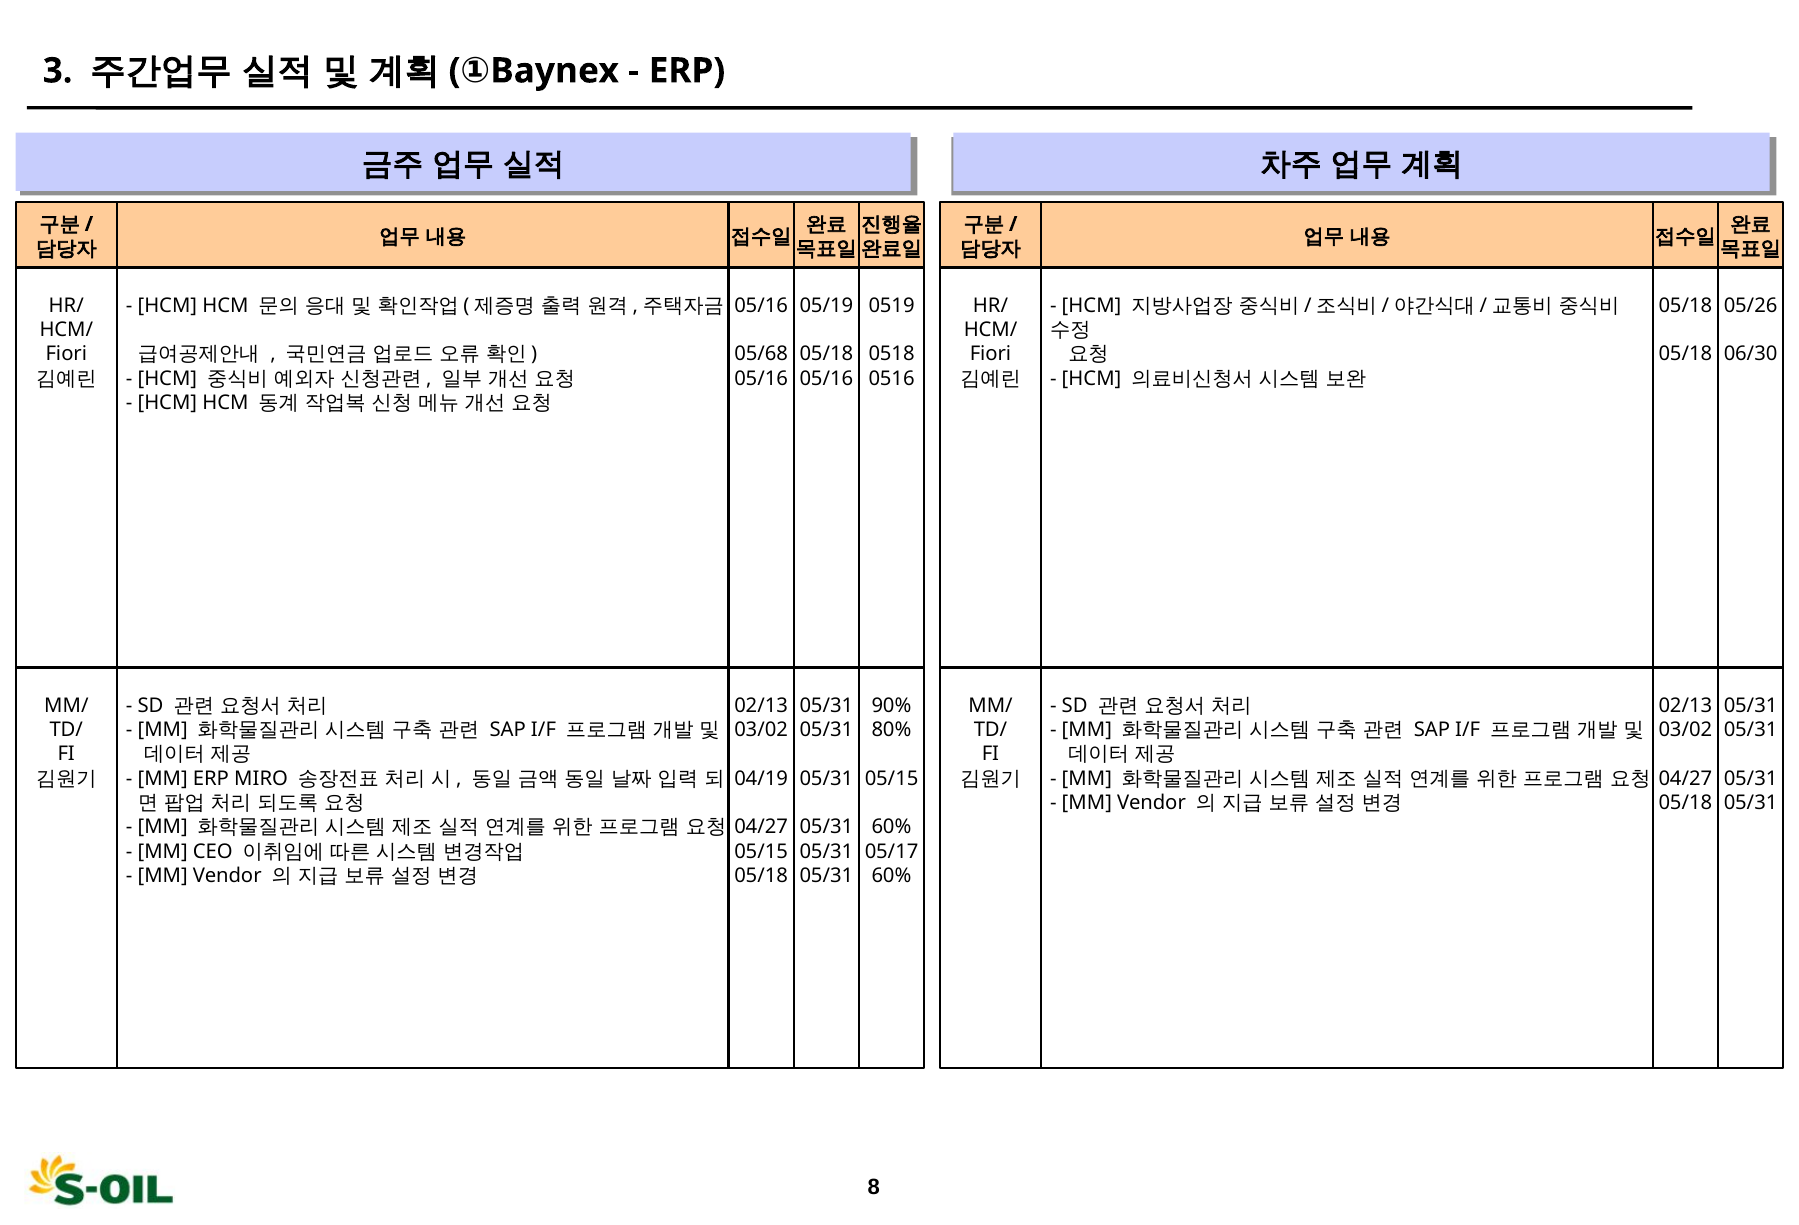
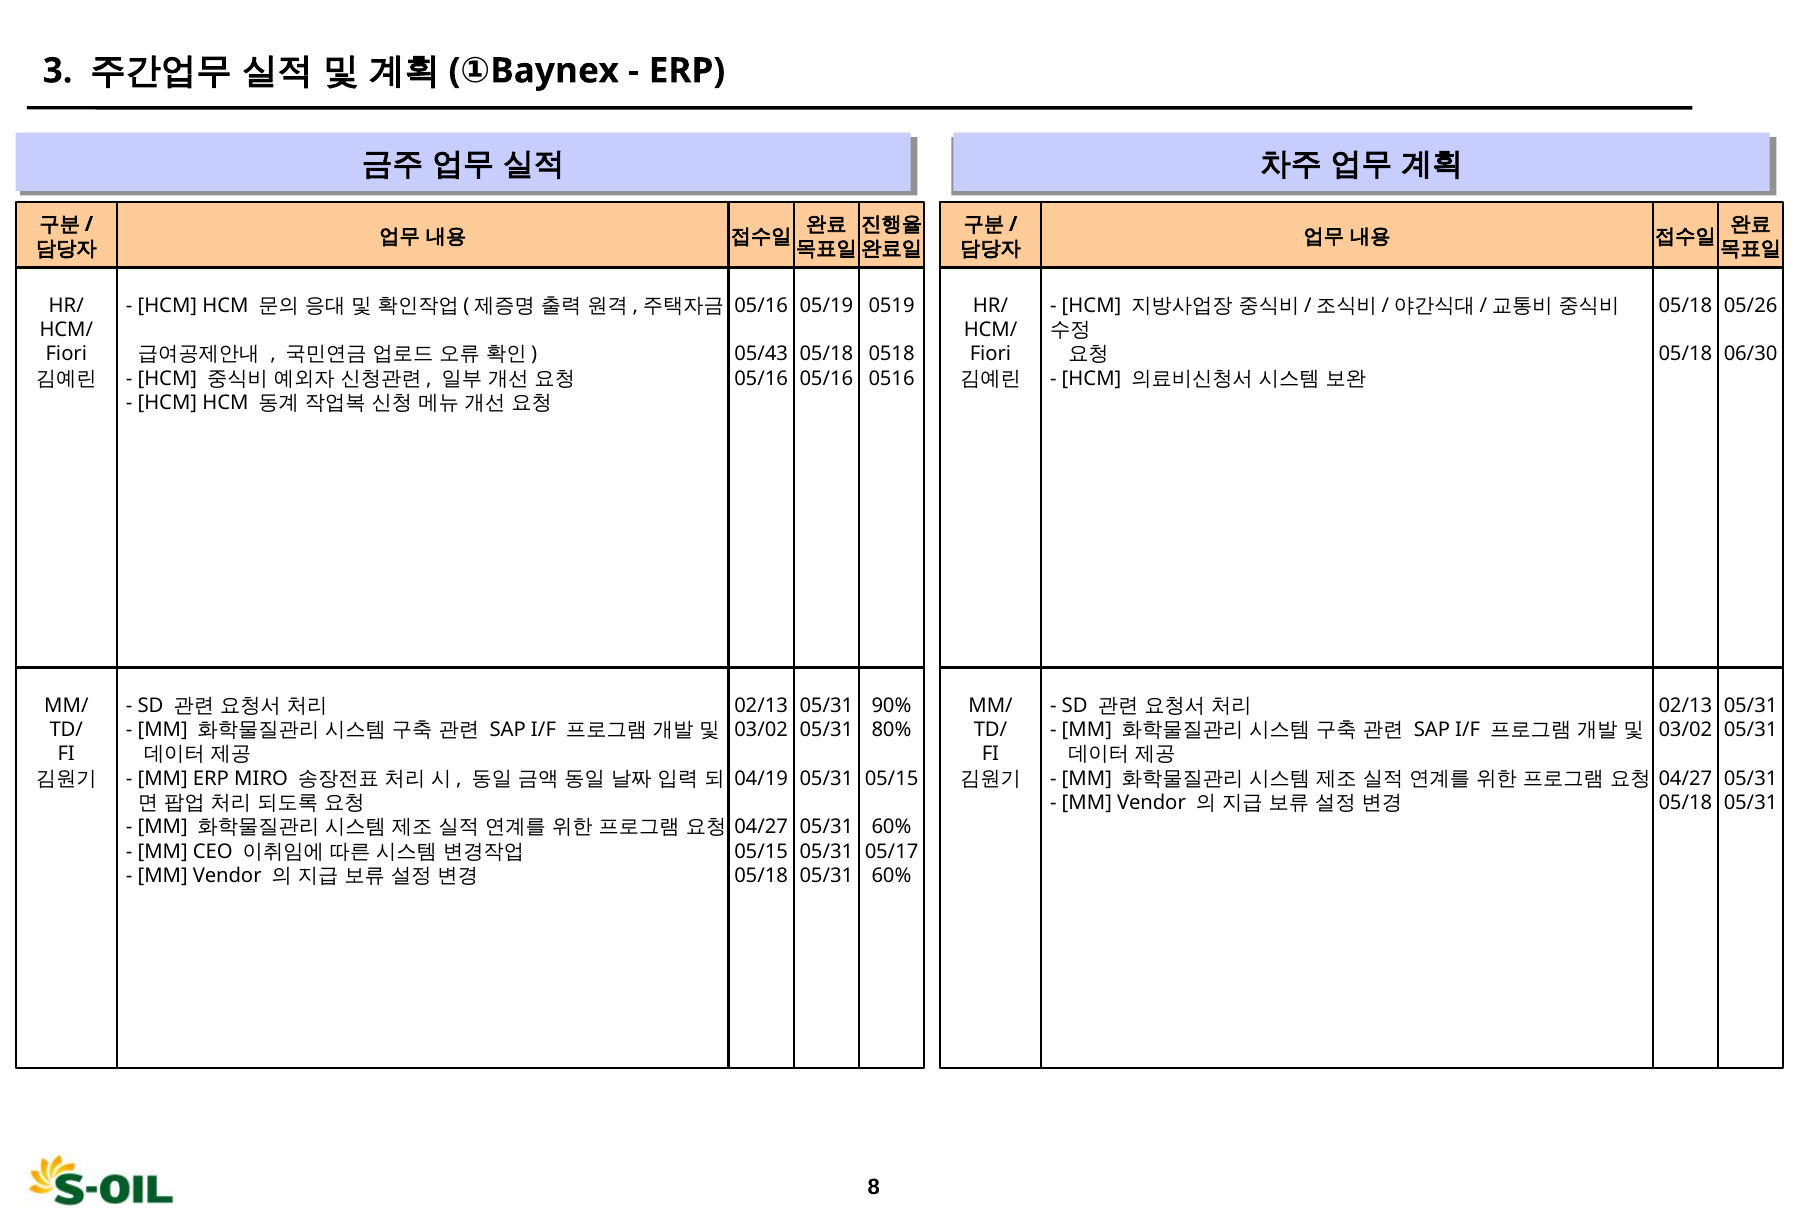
05/68: 05/68 -> 05/43
